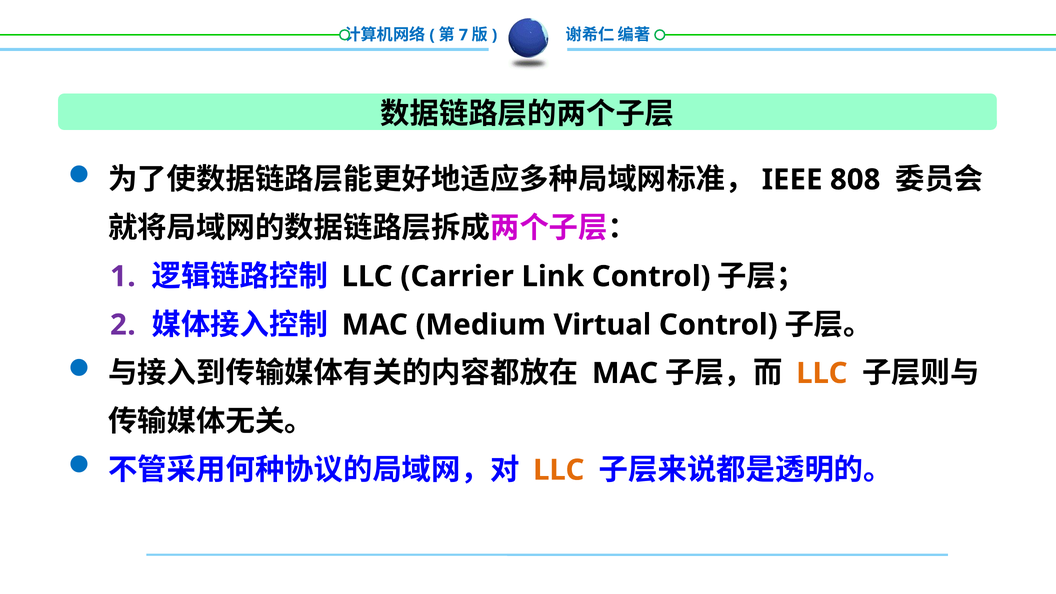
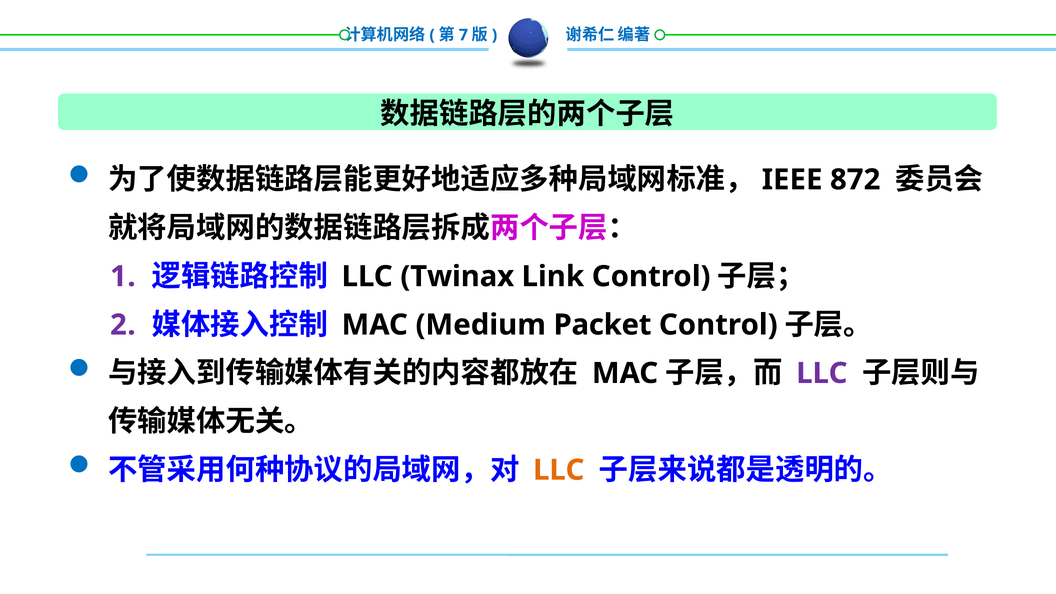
808: 808 -> 872
Carrier: Carrier -> Twinax
Virtual: Virtual -> Packet
LLC at (822, 373) colour: orange -> purple
